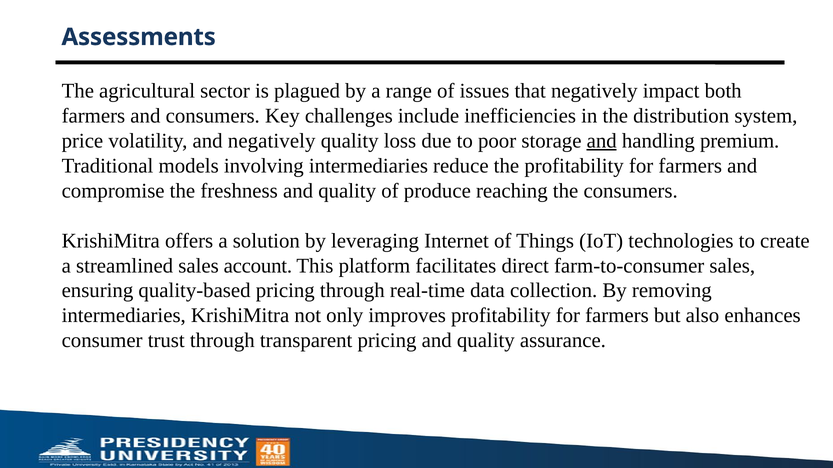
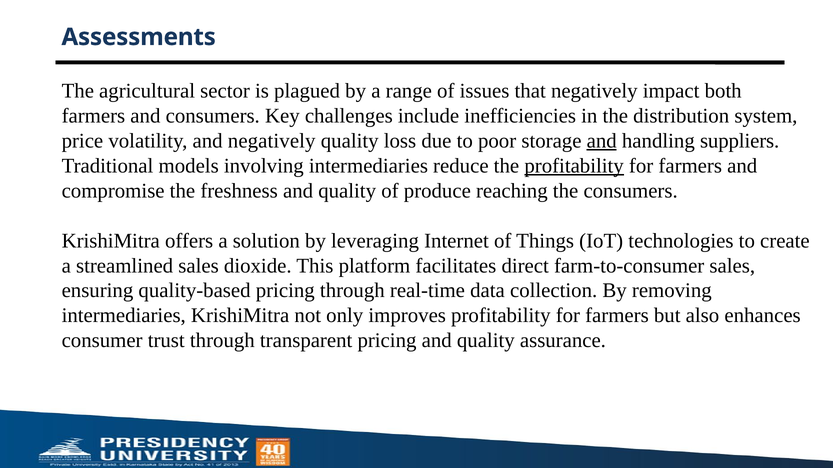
premium: premium -> suppliers
profitability at (574, 166) underline: none -> present
account: account -> dioxide
